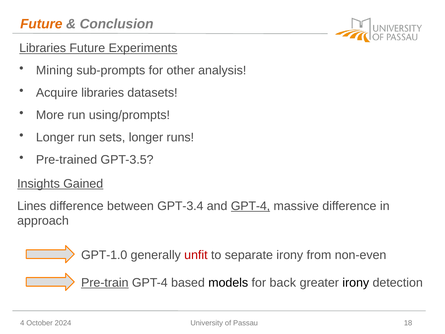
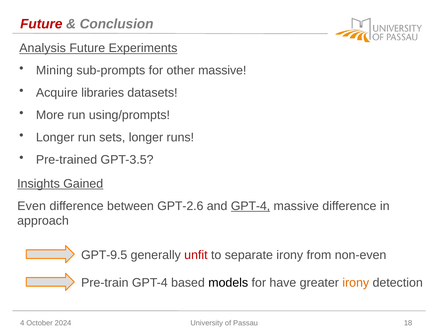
Future at (41, 24) colour: orange -> red
Libraries at (43, 48): Libraries -> Analysis
other analysis: analysis -> massive
Lines: Lines -> Even
GPT-3.4: GPT-3.4 -> GPT-2.6
GPT-1.0: GPT-1.0 -> GPT-9.5
Pre-train underline: present -> none
back: back -> have
irony at (356, 283) colour: black -> orange
